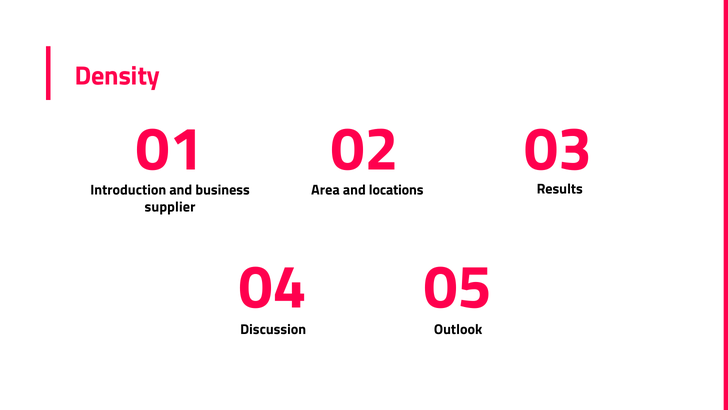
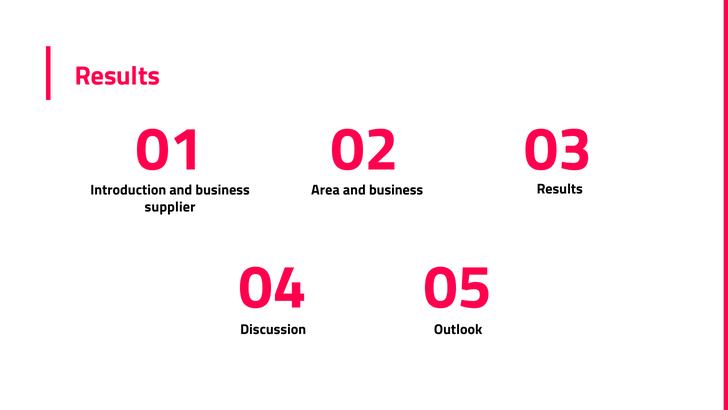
Density at (117, 76): Density -> Results
locations at (396, 190): locations -> business
